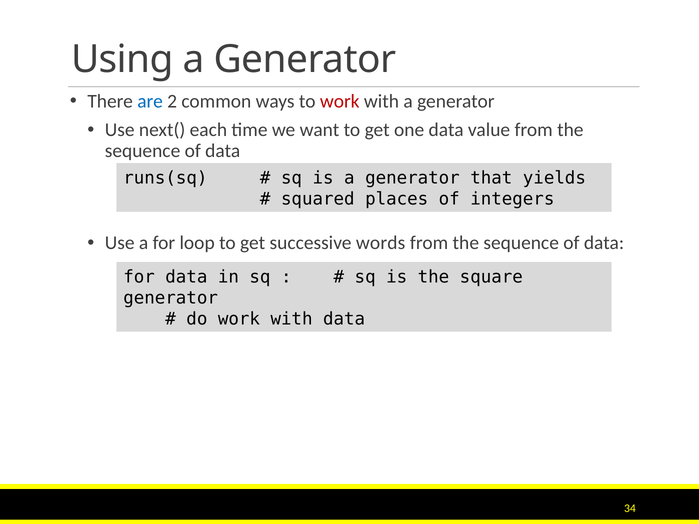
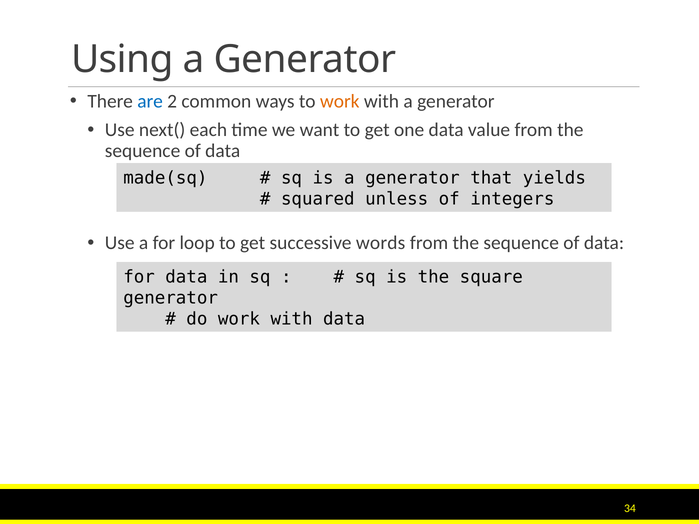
work at (340, 101) colour: red -> orange
runs(sq: runs(sq -> made(sq
places: places -> unless
